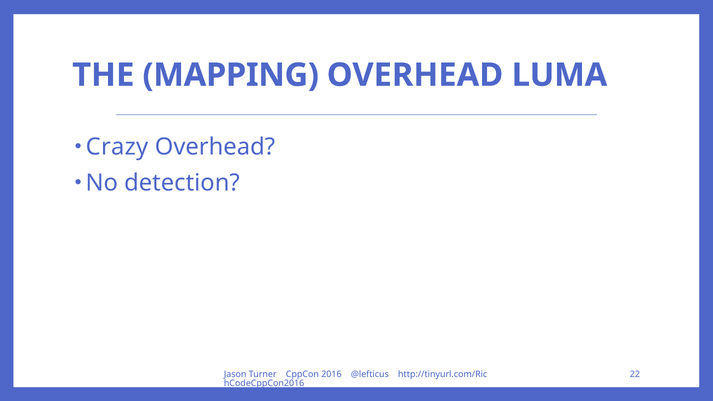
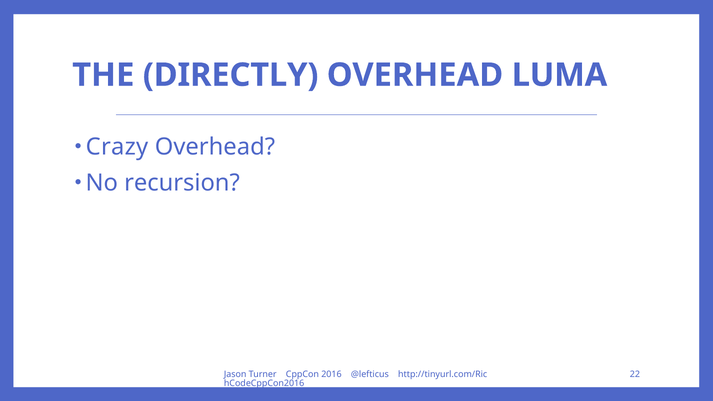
MAPPING: MAPPING -> DIRECTLY
detection: detection -> recursion
